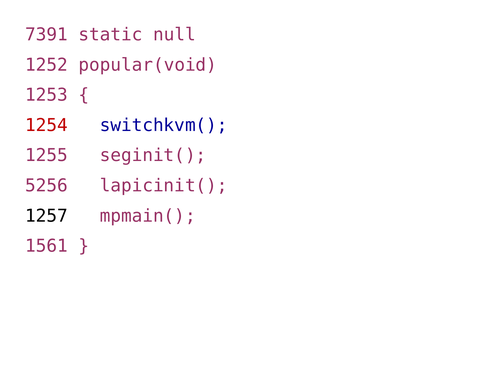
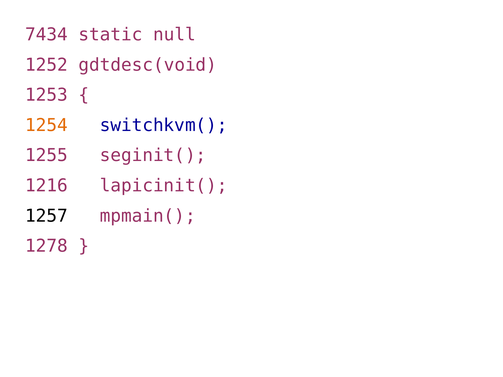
7391: 7391 -> 7434
popular(void: popular(void -> gdtdesc(void
1254 colour: red -> orange
5256: 5256 -> 1216
1561: 1561 -> 1278
